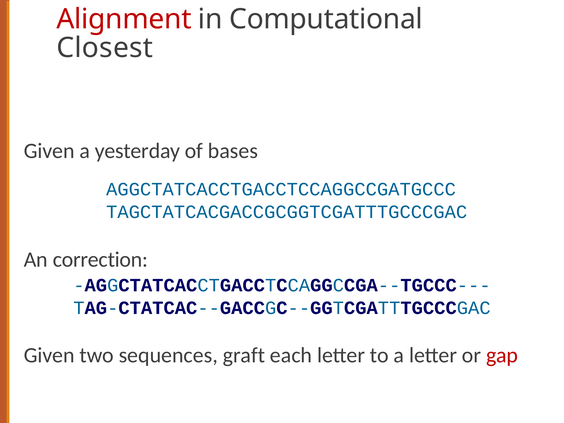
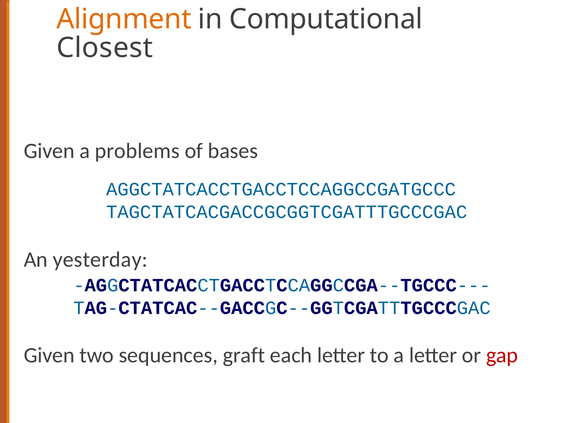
Alignment colour: red -> orange
yesterday: yesterday -> problems
correction: correction -> yesterday
